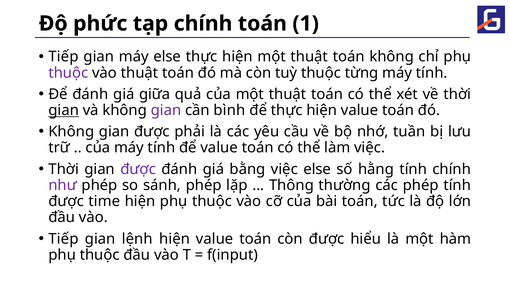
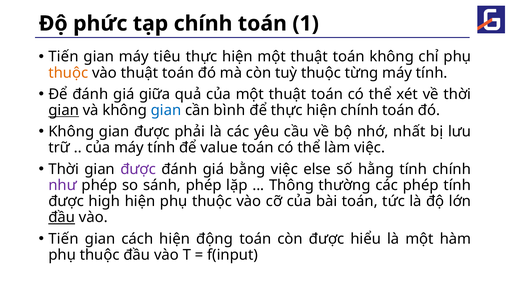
Tiếp at (64, 57): Tiếp -> Tiến
máy else: else -> tiêu
thuộc at (68, 73) colour: purple -> orange
gian at (166, 110) colour: purple -> blue
thực hiện value: value -> chính
tuần: tuần -> nhất
time: time -> high
đầu at (62, 217) underline: none -> present
Tiếp at (64, 239): Tiếp -> Tiến
lệnh: lệnh -> cách
value at (215, 239): value -> động
